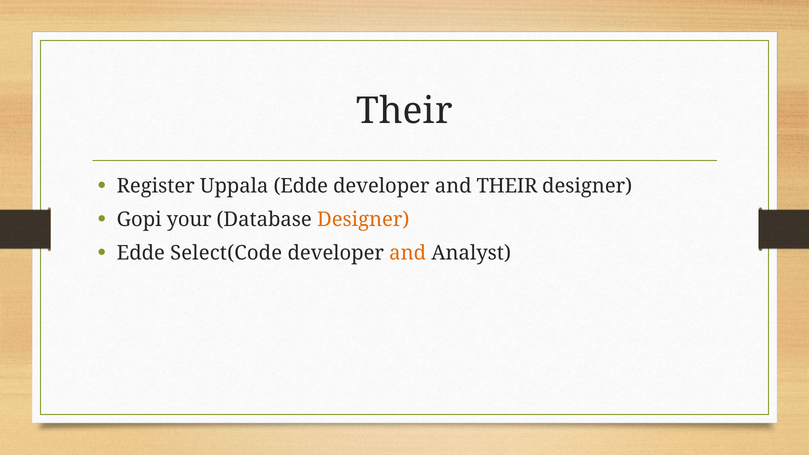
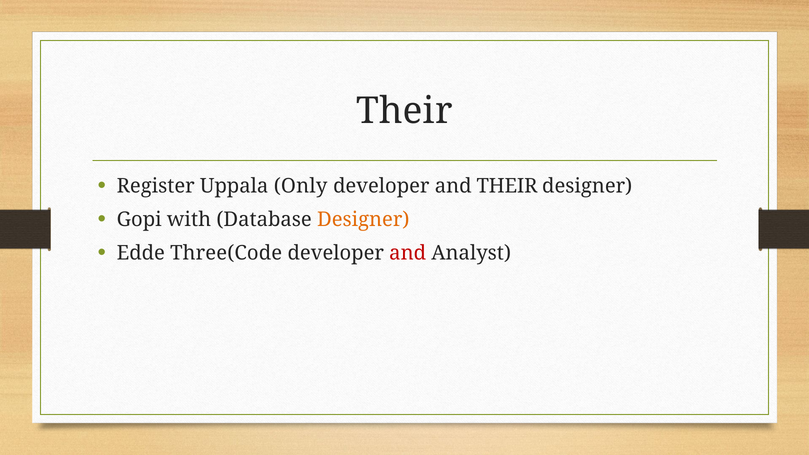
Uppala Edde: Edde -> Only
your: your -> with
Select(Code: Select(Code -> Three(Code
and at (408, 253) colour: orange -> red
